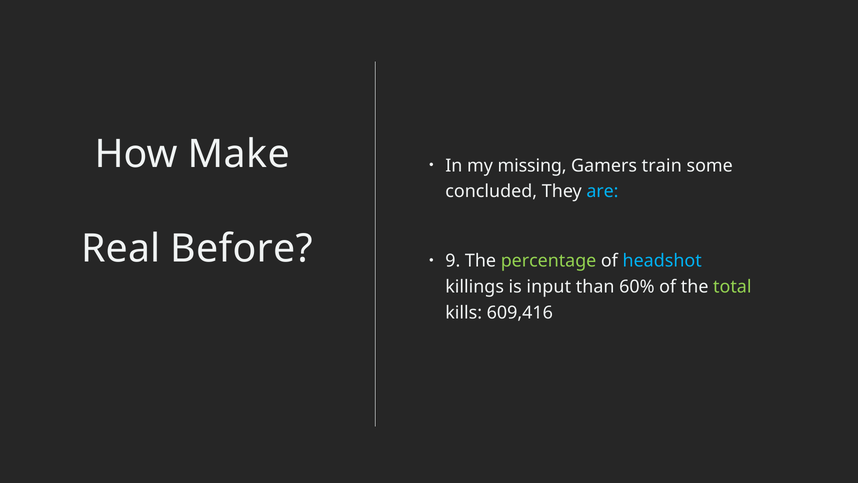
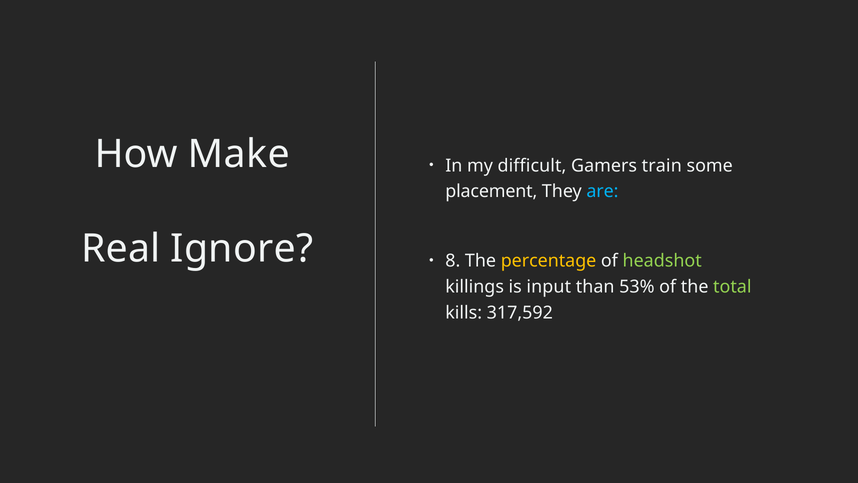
missing: missing -> difficult
concluded: concluded -> placement
Before: Before -> Ignore
9: 9 -> 8
percentage colour: light green -> yellow
headshot colour: light blue -> light green
60%: 60% -> 53%
609,416: 609,416 -> 317,592
